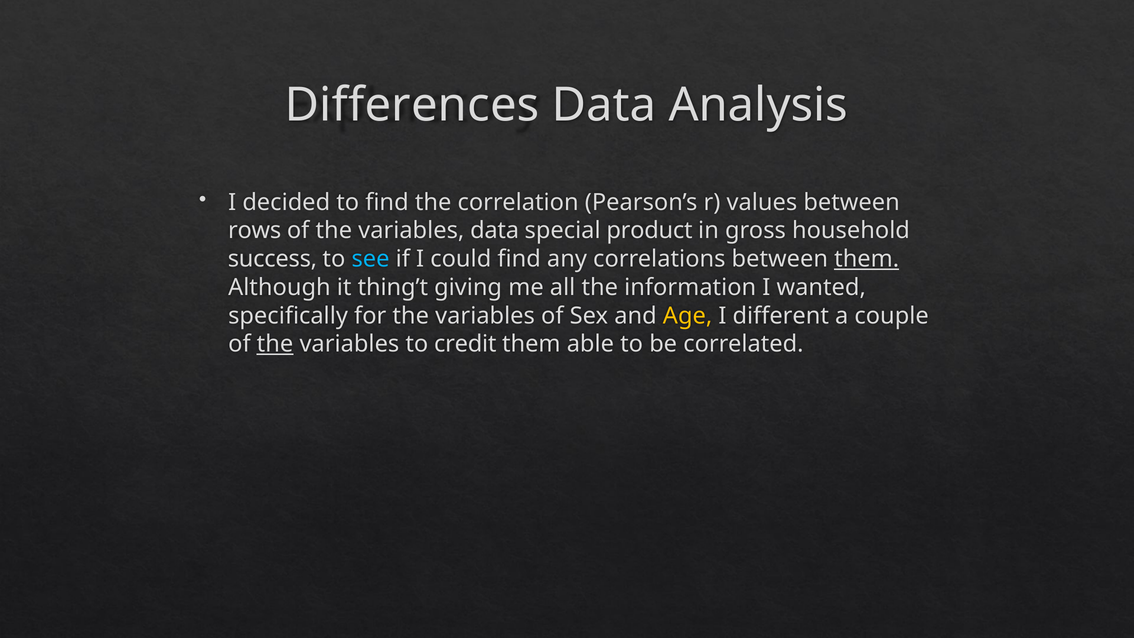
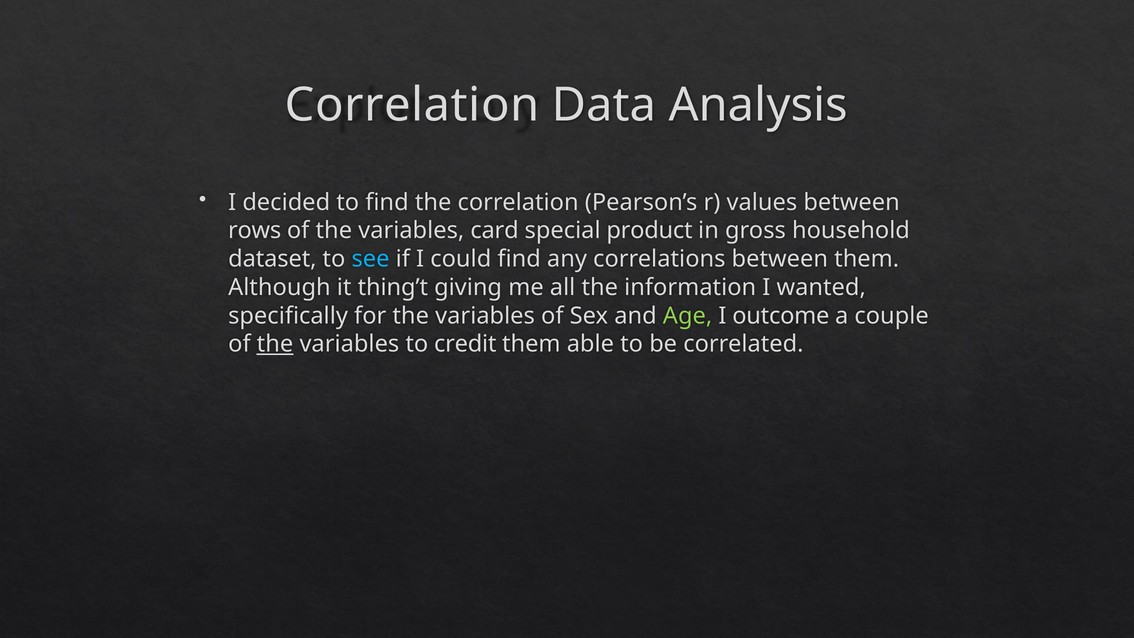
Differences at (412, 105): Differences -> Correlation
variables data: data -> card
success: success -> dataset
them at (867, 259) underline: present -> none
Age colour: yellow -> light green
different: different -> outcome
